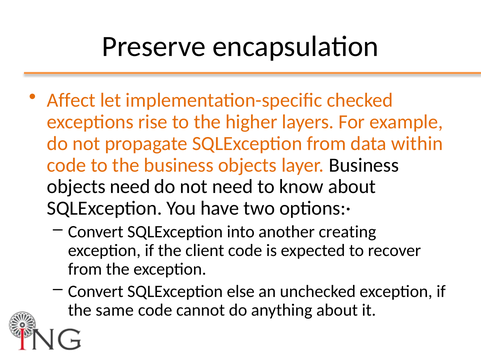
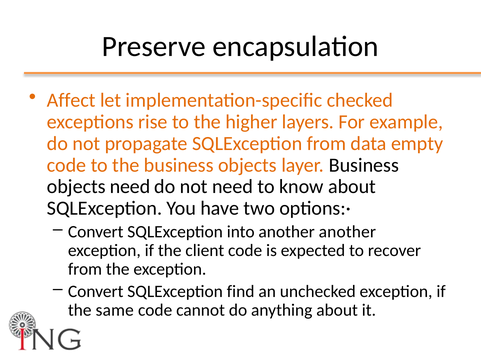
within: within -> empty
another creating: creating -> another
else: else -> find
